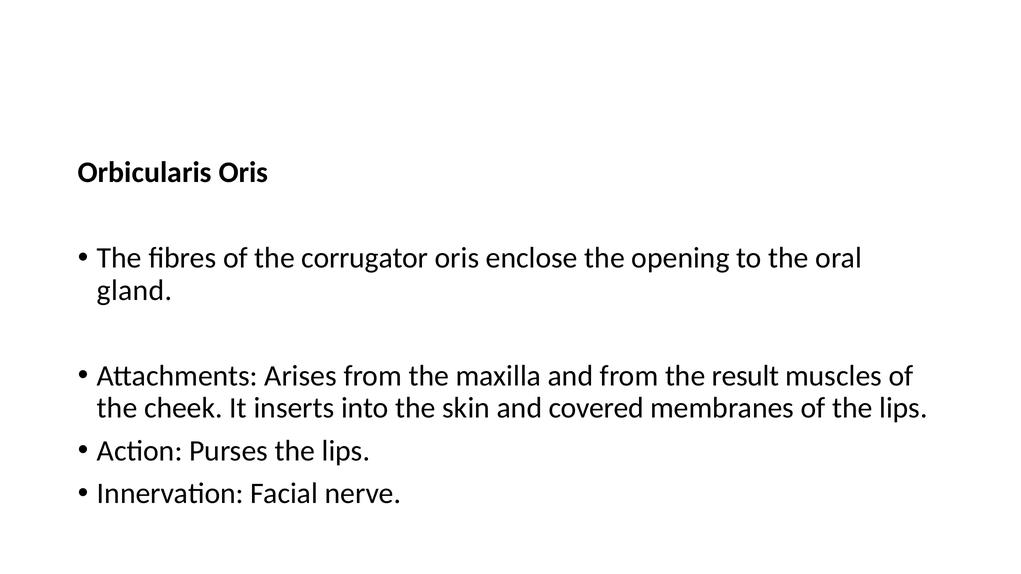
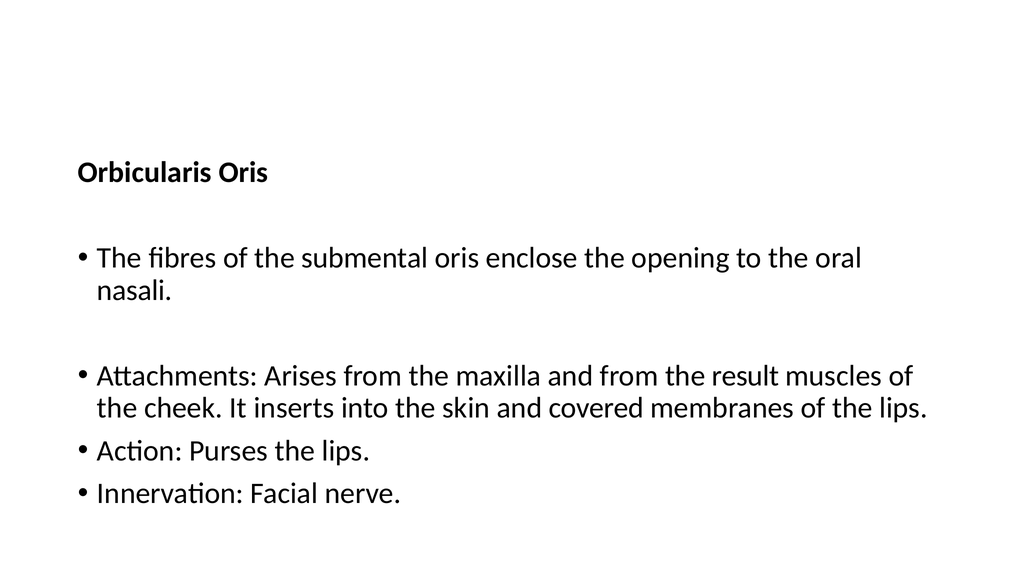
corrugator: corrugator -> submental
gland: gland -> nasali
